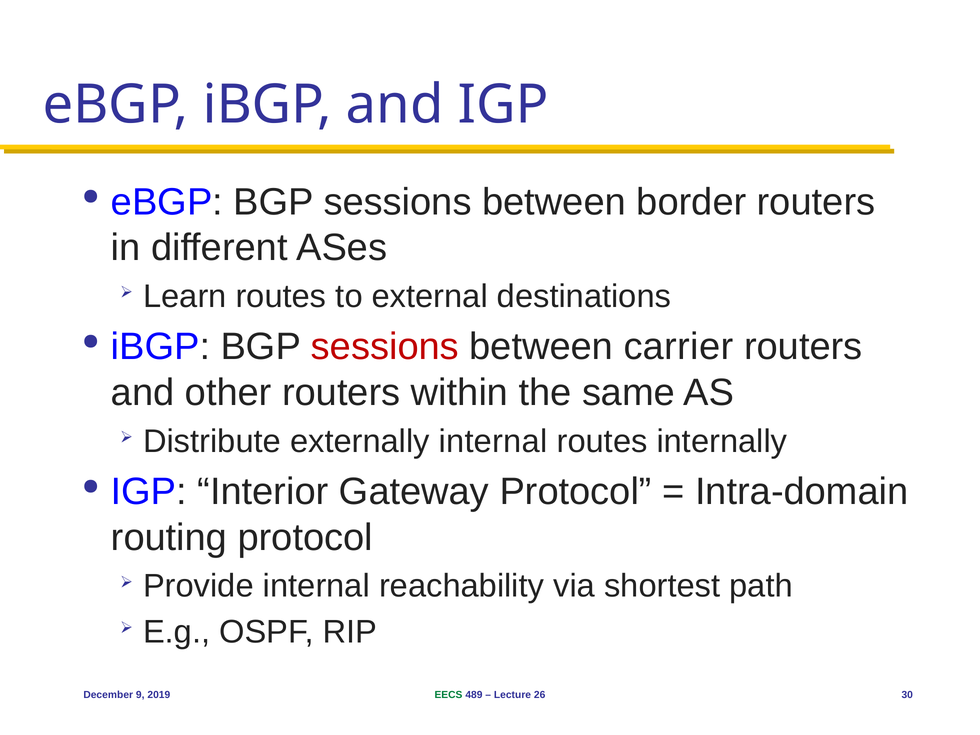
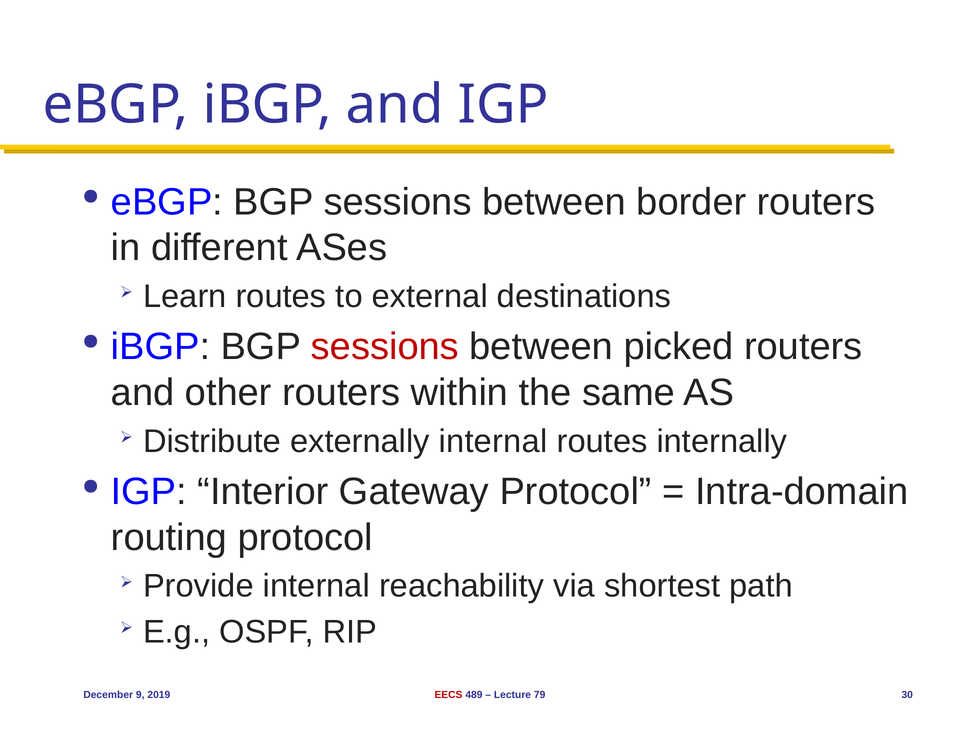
carrier: carrier -> picked
EECS colour: green -> red
26: 26 -> 79
